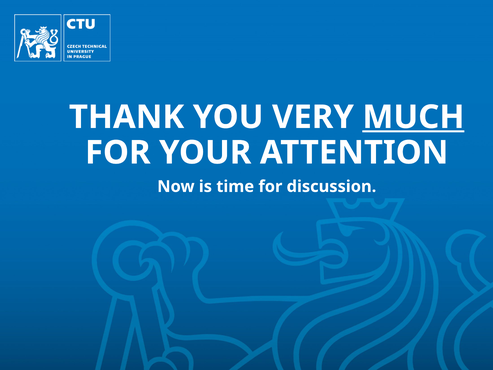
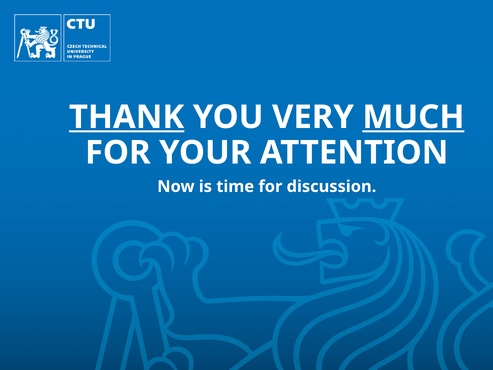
THANK underline: none -> present
